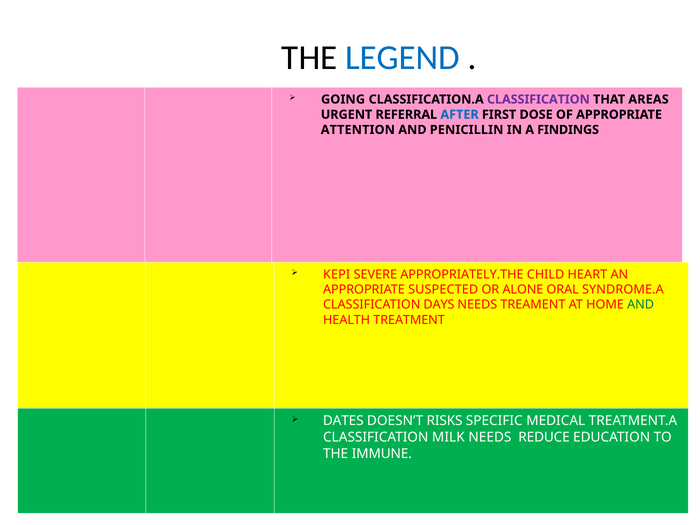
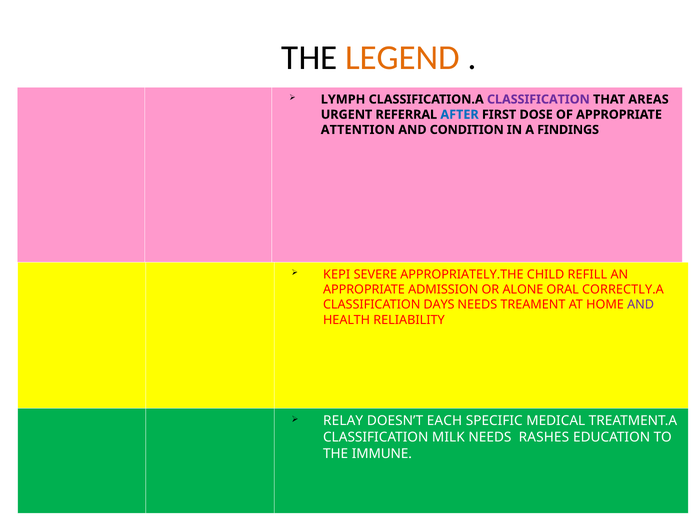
LEGEND colour: blue -> orange
GOING: GOING -> LYMPH
PENICILLIN: PENICILLIN -> CONDITION
HEART: HEART -> REFILL
SUSPECTED: SUSPECTED -> ADMISSION
SYNDROME.A: SYNDROME.A -> CORRECTLY.A
AND at (641, 305) colour: green -> purple
TREATMENT: TREATMENT -> RELIABILITY
DATES: DATES -> RELAY
RISKS: RISKS -> EACH
REDUCE: REDUCE -> RASHES
